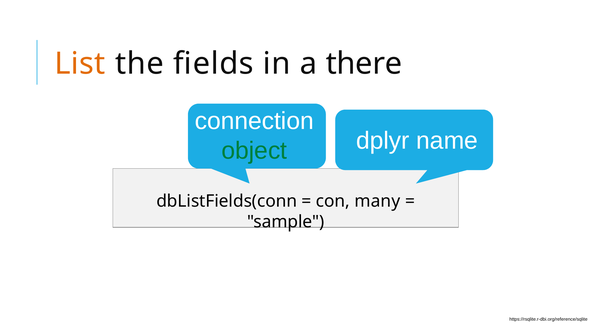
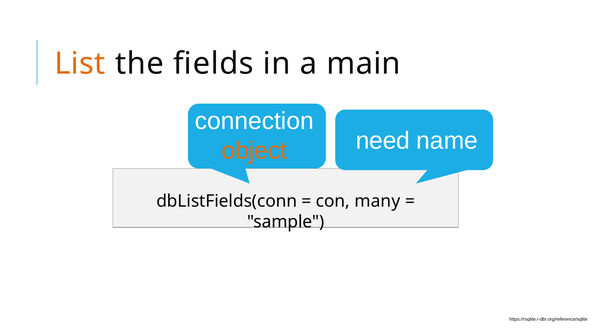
there: there -> main
dplyr: dplyr -> need
object colour: green -> orange
